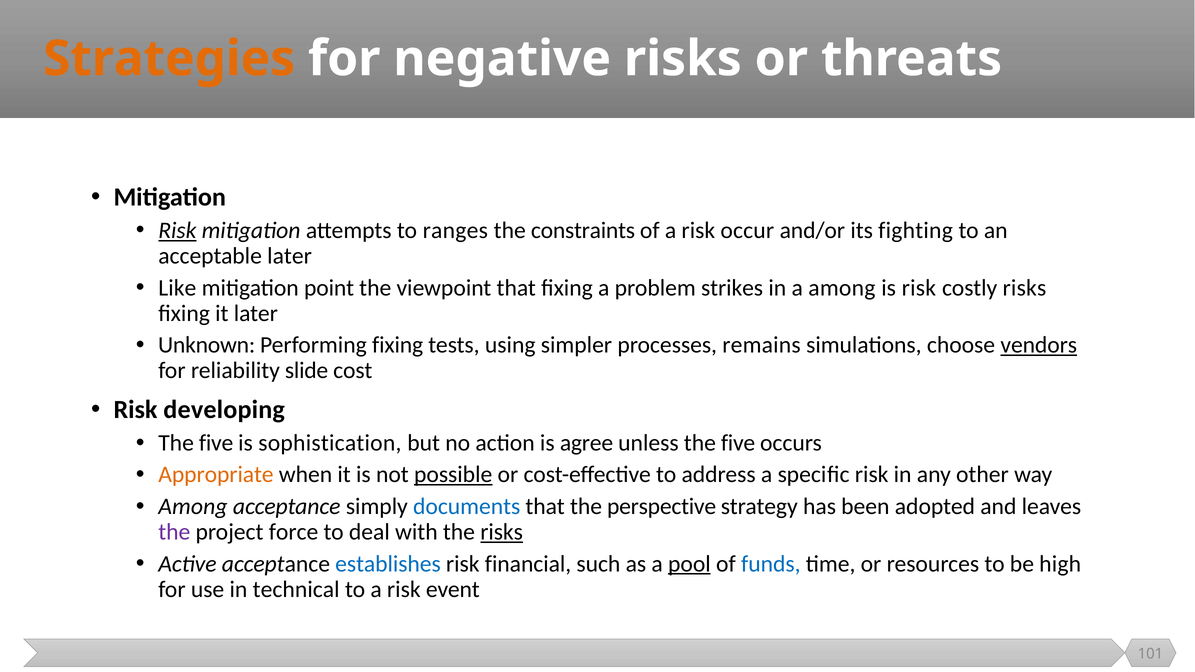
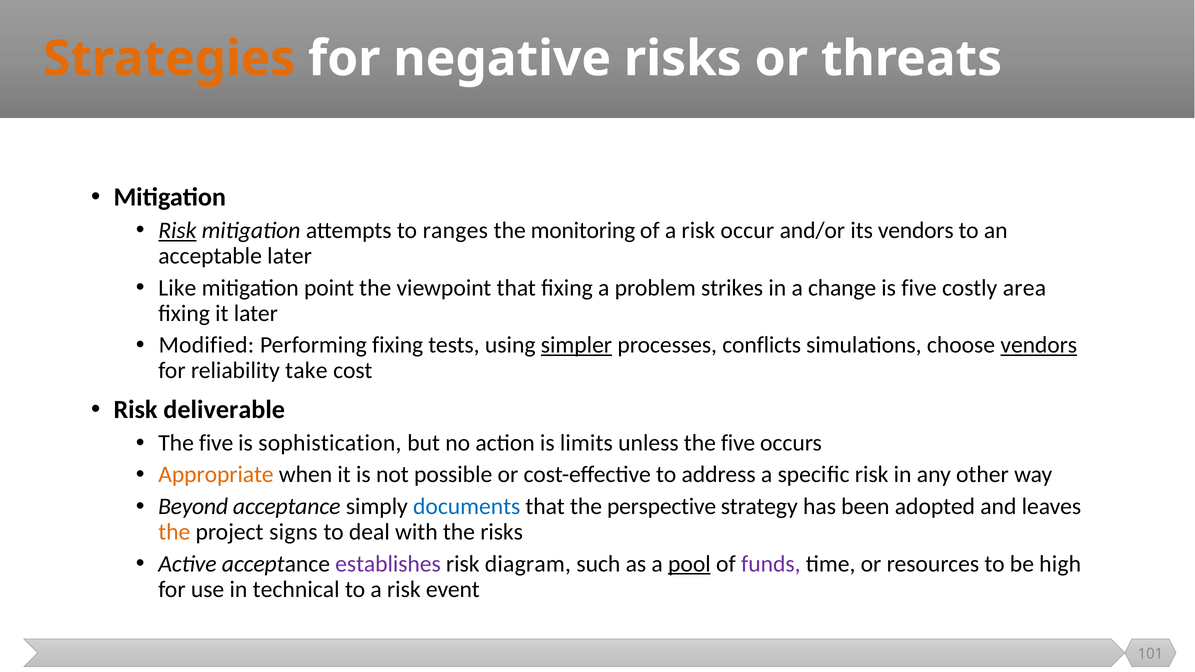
constraints: constraints -> monitoring
its fighting: fighting -> vendors
a among: among -> change
is risk: risk -> five
costly risks: risks -> area
Unknown: Unknown -> Modified
simpler underline: none -> present
remains: remains -> conflicts
slide: slide -> take
developing: developing -> deliverable
agree: agree -> limits
possible underline: present -> none
Among at (193, 507): Among -> Beyond
the at (174, 532) colour: purple -> orange
force: force -> signs
risks at (502, 532) underline: present -> none
establishes colour: blue -> purple
financial: financial -> diagram
funds colour: blue -> purple
